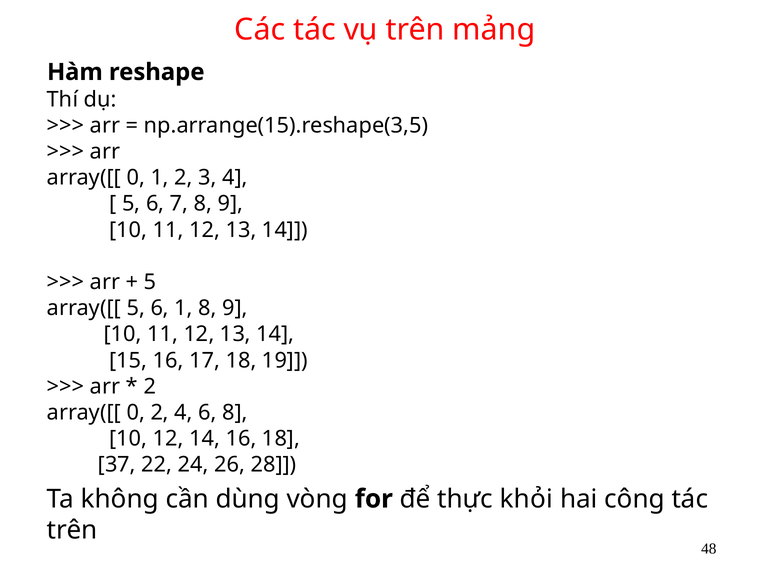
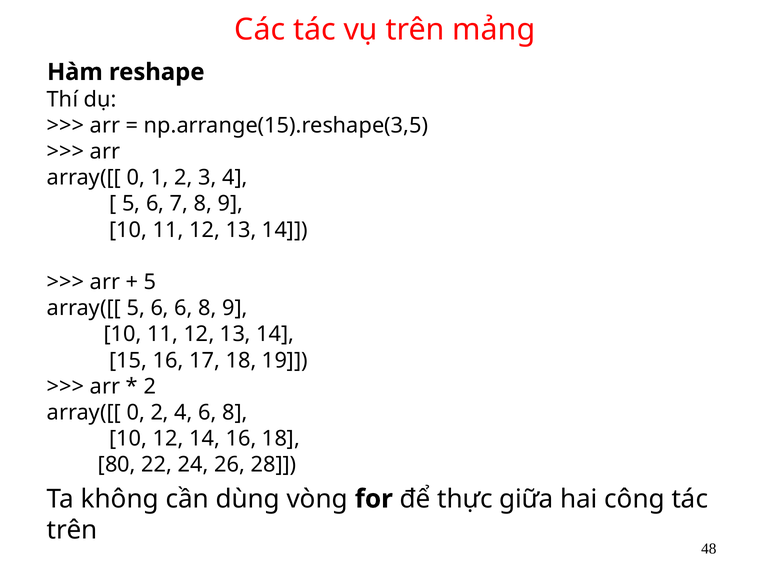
6 1: 1 -> 6
37: 37 -> 80
khỏi: khỏi -> giữa
